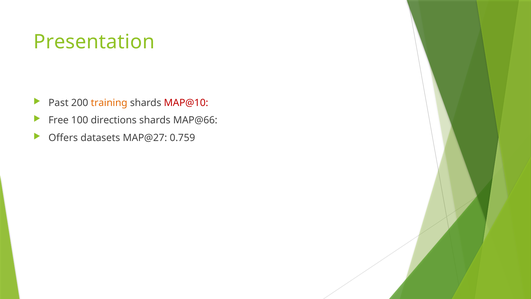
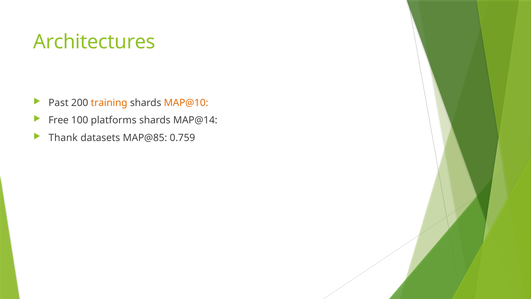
Presentation: Presentation -> Architectures
MAP@10 colour: red -> orange
directions: directions -> platforms
MAP@66: MAP@66 -> MAP@14
Offers: Offers -> Thank
MAP@27: MAP@27 -> MAP@85
